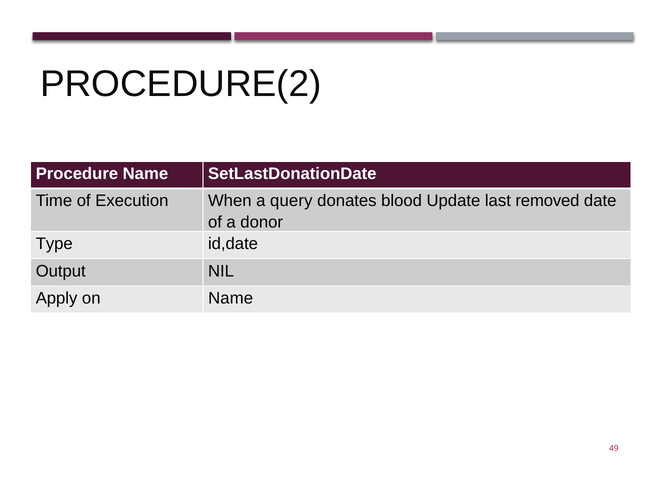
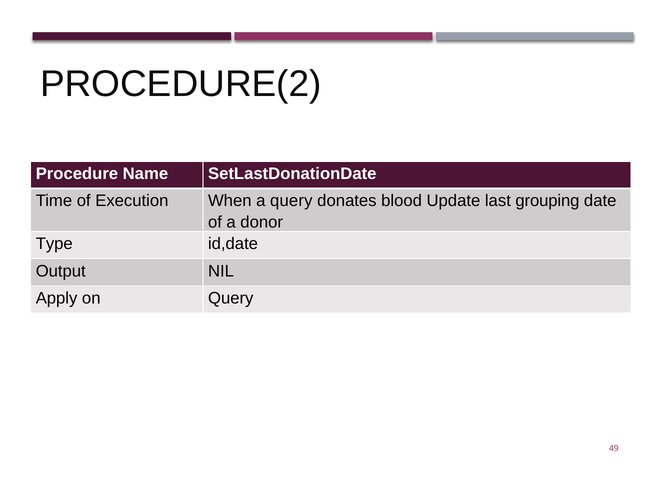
removed: removed -> grouping
on Name: Name -> Query
